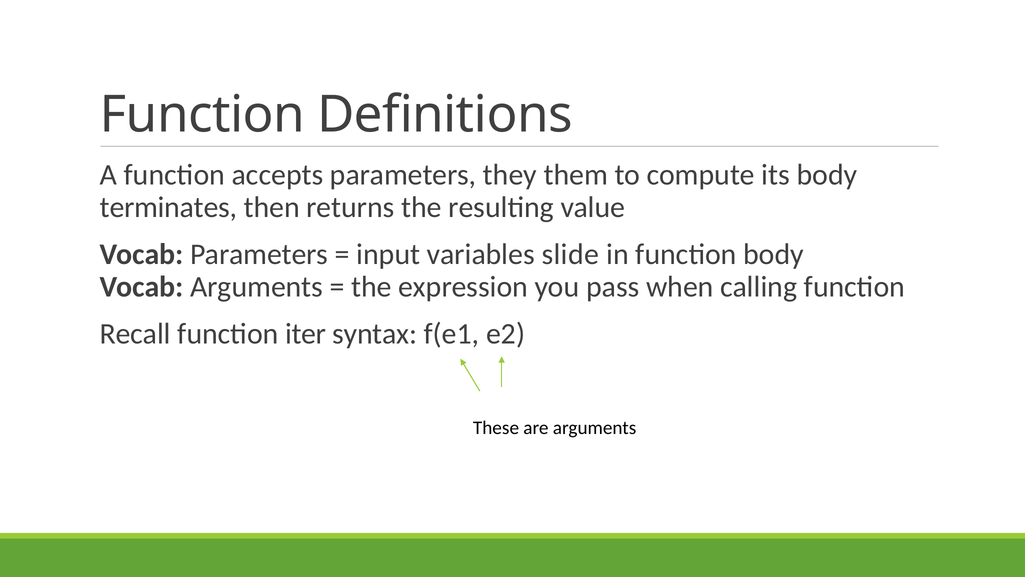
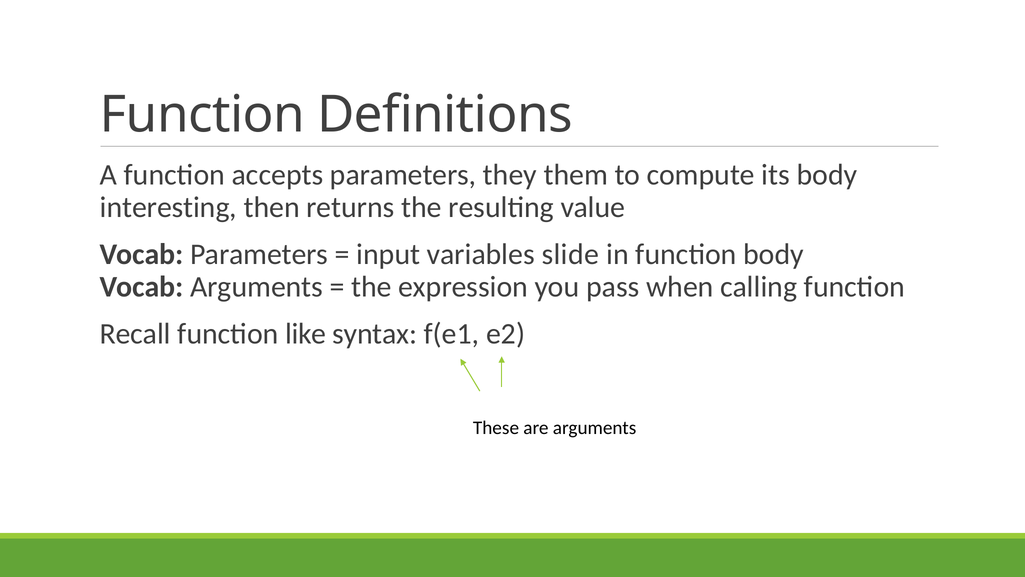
terminates: terminates -> interesting
iter: iter -> like
